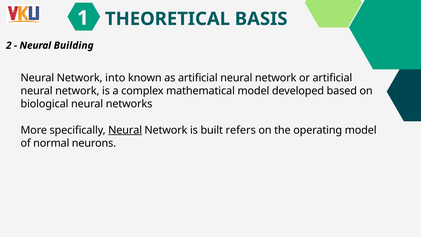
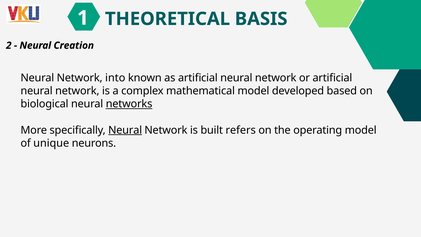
Building: Building -> Creation
networks underline: none -> present
normal: normal -> unique
